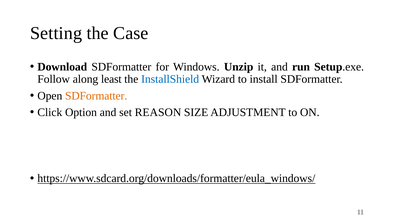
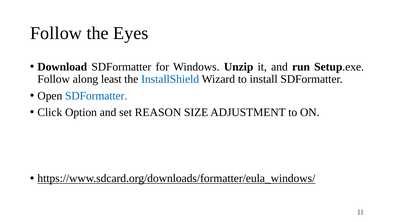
Setting at (56, 33): Setting -> Follow
Case: Case -> Eyes
SDFormatter at (96, 96) colour: orange -> blue
